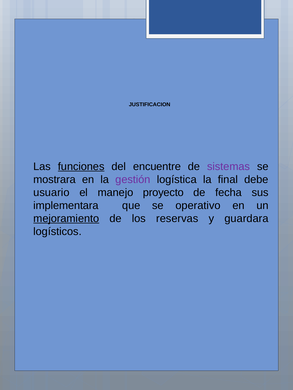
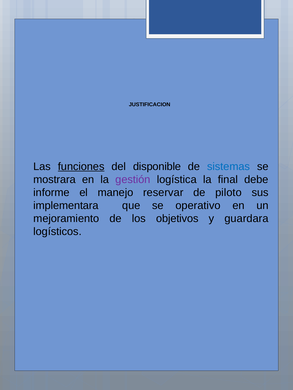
encuentre: encuentre -> disponible
sistemas colour: purple -> blue
usuario: usuario -> informe
proyecto: proyecto -> reservar
fecha: fecha -> piloto
mejoramiento underline: present -> none
reservas: reservas -> objetivos
